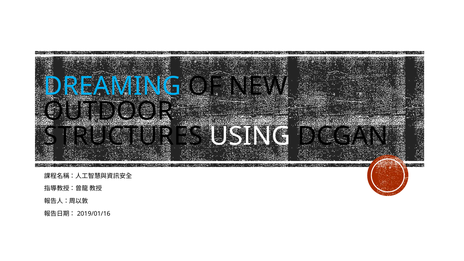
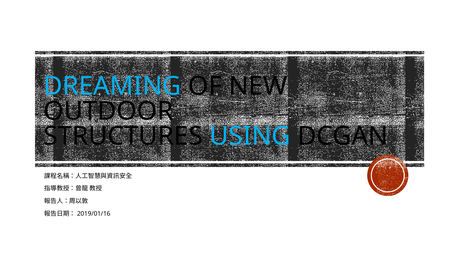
USING colour: white -> light blue
